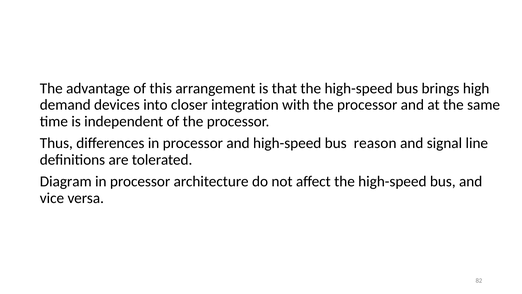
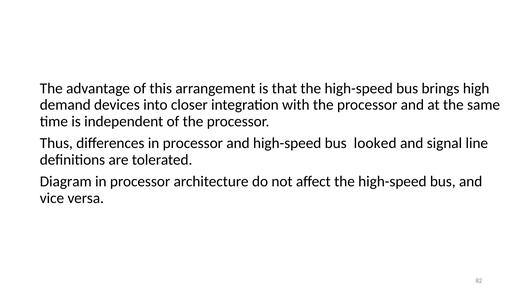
reason: reason -> looked
